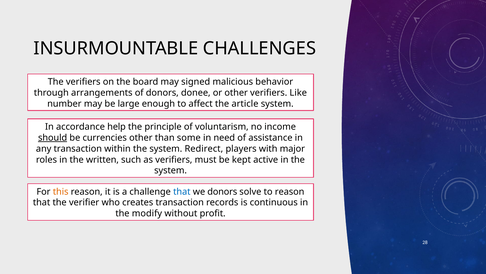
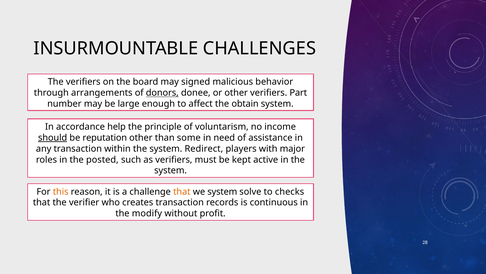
donors at (162, 93) underline: none -> present
Like: Like -> Part
article: article -> obtain
currencies: currencies -> reputation
written: written -> posted
that at (182, 191) colour: blue -> orange
we donors: donors -> system
to reason: reason -> checks
